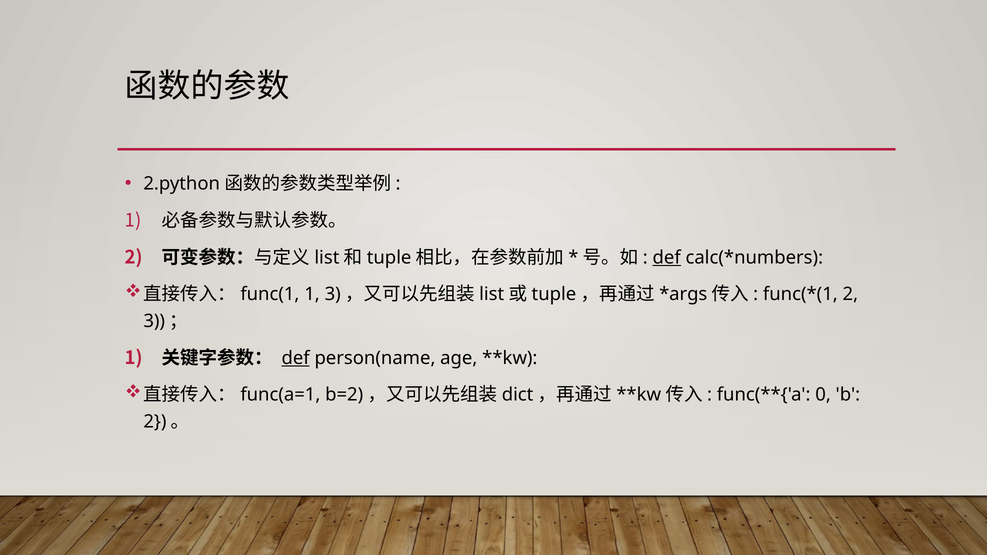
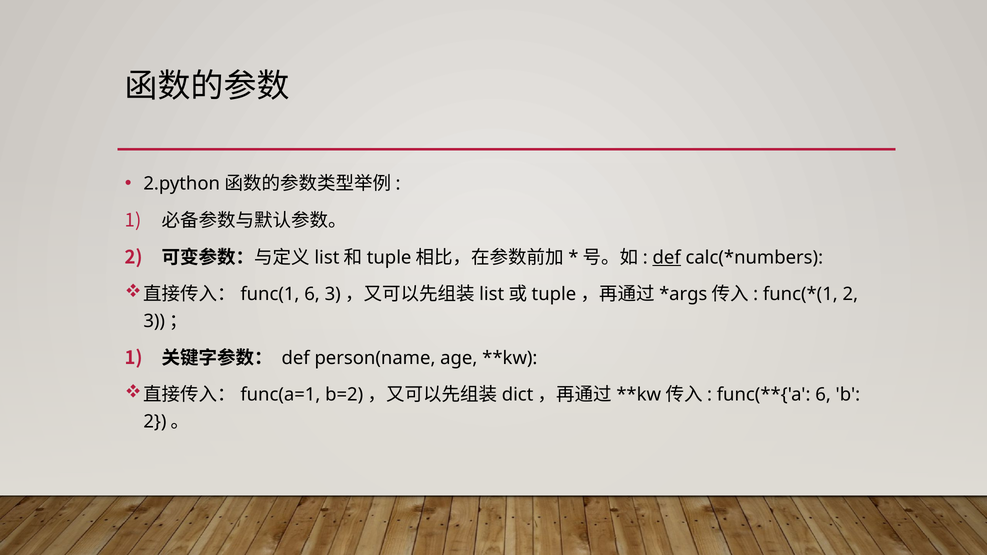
1 at (312, 294): 1 -> 6
def at (296, 358) underline: present -> none
0 at (823, 395): 0 -> 6
